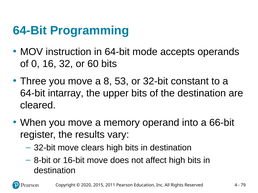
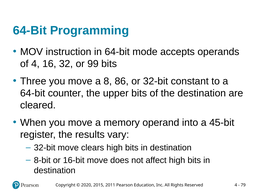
of 0: 0 -> 4
60: 60 -> 99
53: 53 -> 86
intarray: intarray -> counter
66-bit: 66-bit -> 45-bit
